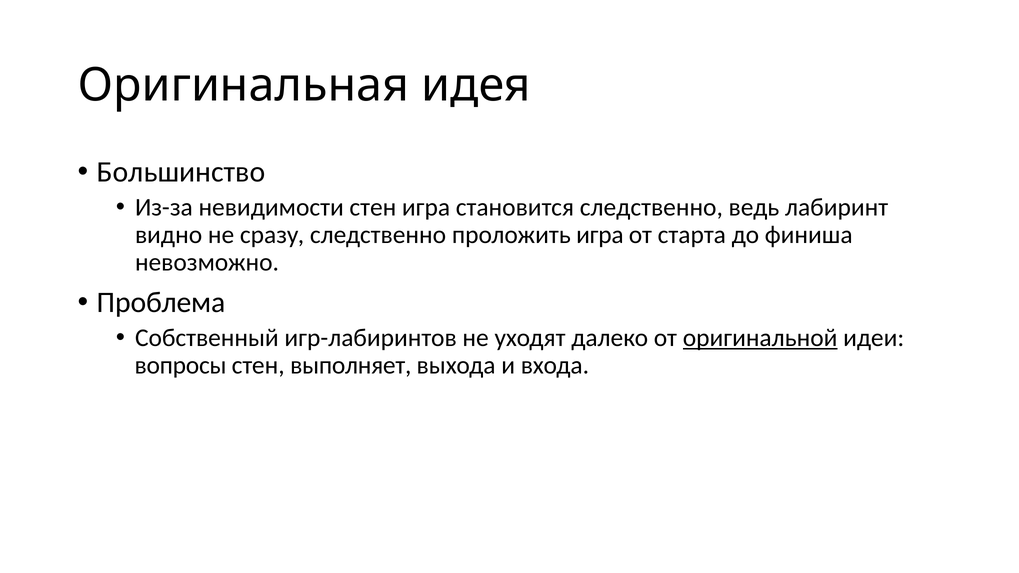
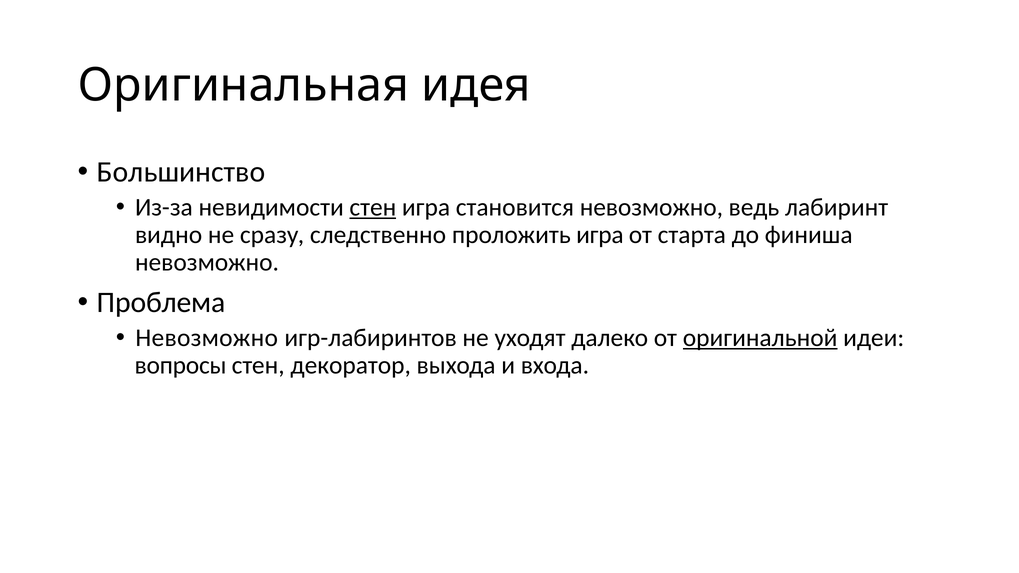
стен at (373, 207) underline: none -> present
становится следственно: следственно -> невозможно
Собственный at (207, 338): Собственный -> Невозможно
выполняет: выполняет -> декоратор
